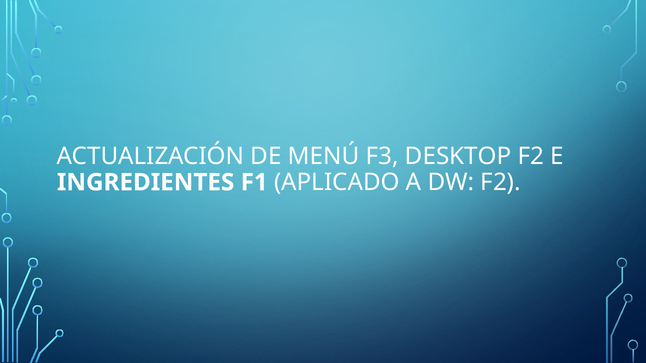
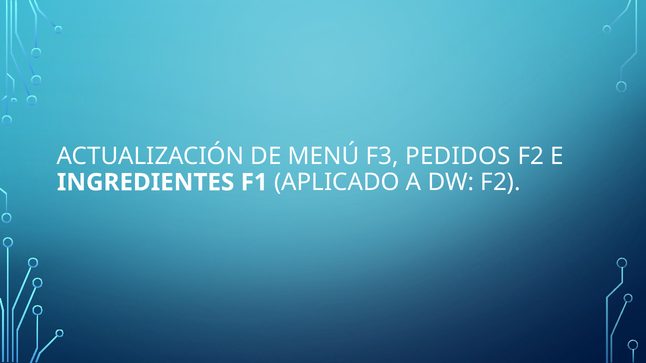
DESKTOP: DESKTOP -> PEDIDOS
